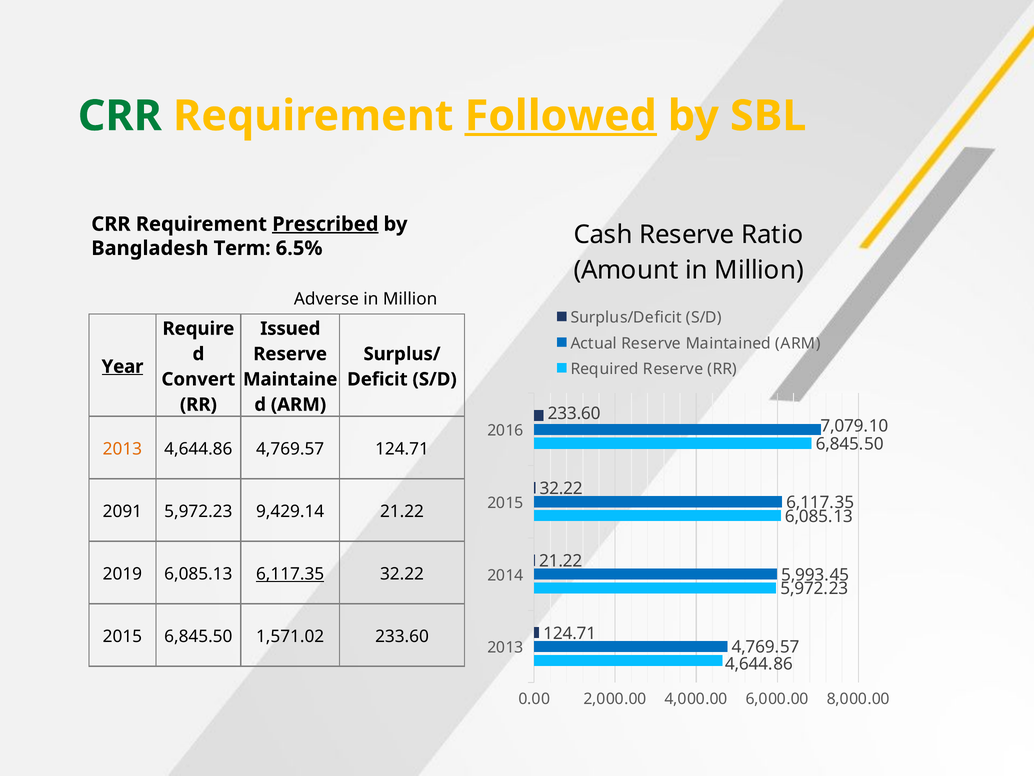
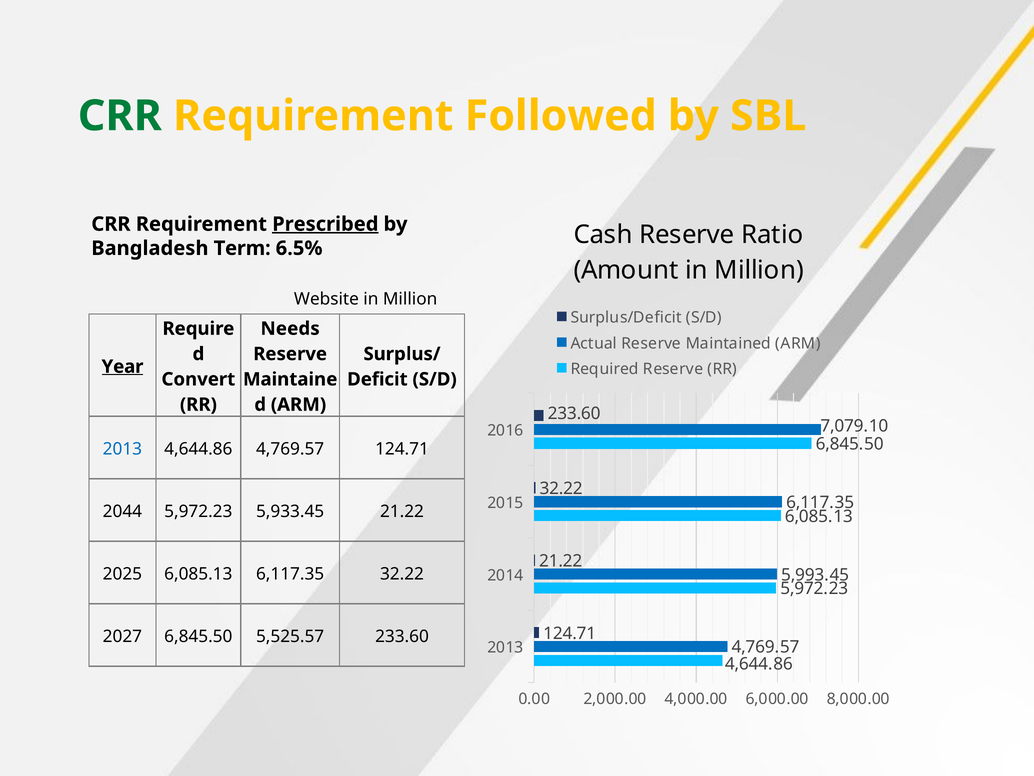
Followed underline: present -> none
Adverse: Adverse -> Website
Issued: Issued -> Needs
2013 at (122, 449) colour: orange -> blue
2091: 2091 -> 2044
9,429.14: 9,429.14 -> 5,933.45
2019: 2019 -> 2025
6,117.35 at (290, 574) underline: present -> none
2015 at (122, 636): 2015 -> 2027
1,571.02: 1,571.02 -> 5,525.57
